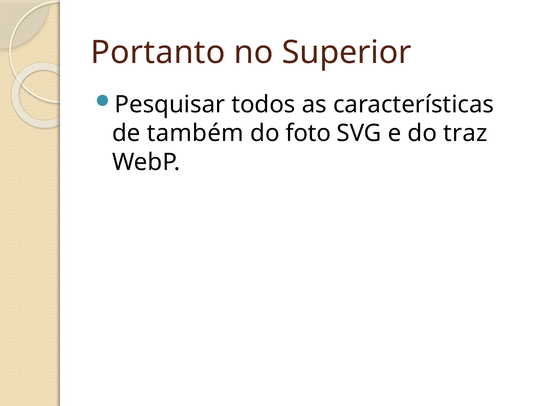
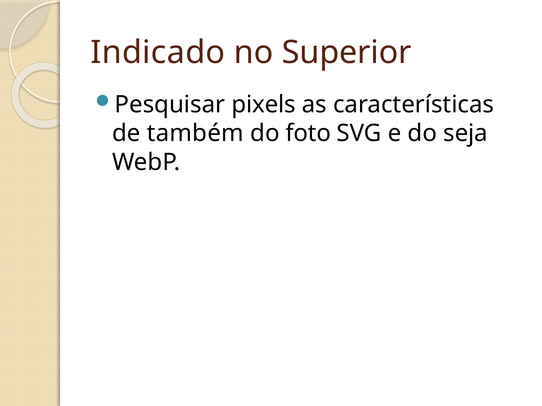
Portanto: Portanto -> Indicado
todos: todos -> pixels
traz: traz -> seja
